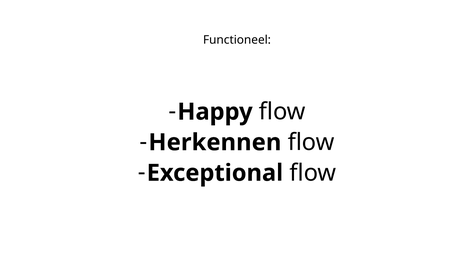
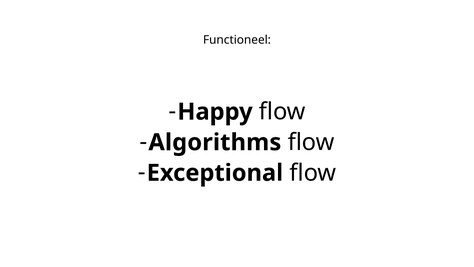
Herkennen: Herkennen -> Algorithms
